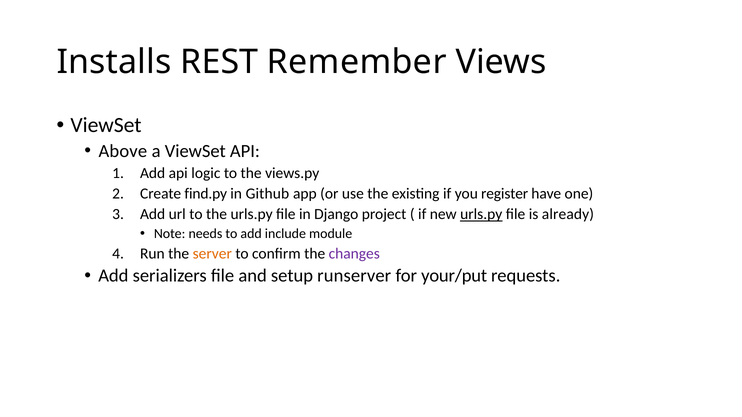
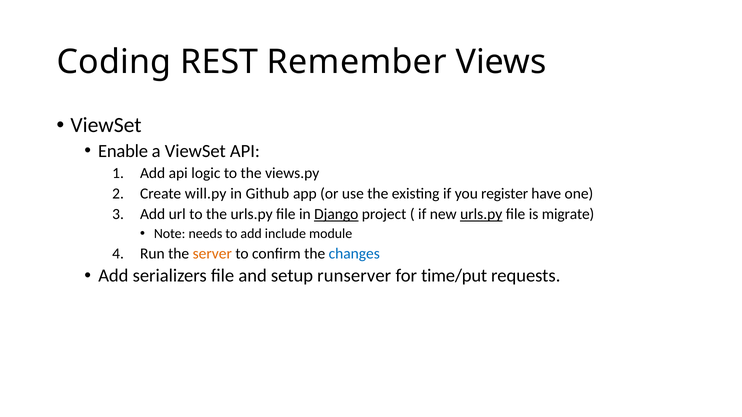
Installs: Installs -> Coding
Above: Above -> Enable
find.py: find.py -> will.py
Django underline: none -> present
already: already -> migrate
changes colour: purple -> blue
your/put: your/put -> time/put
